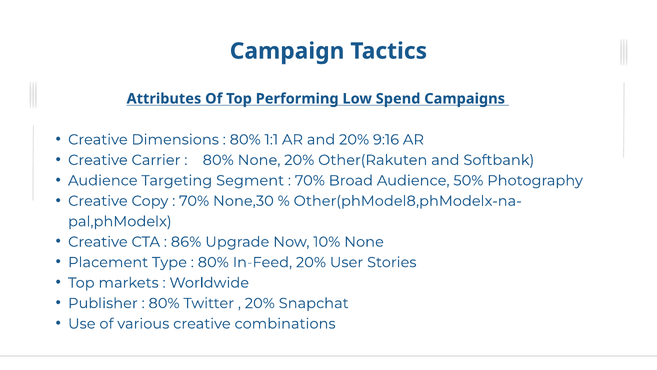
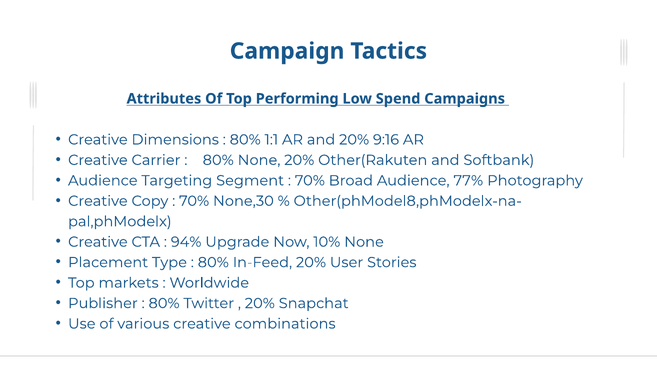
50%: 50% -> 77%
86%: 86% -> 94%
